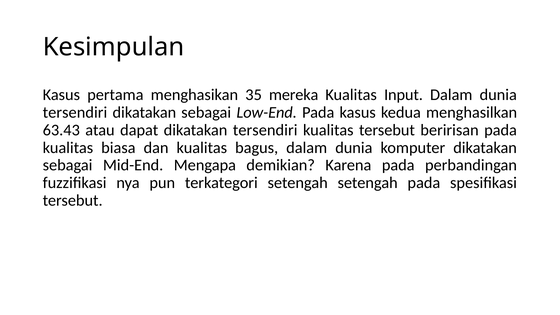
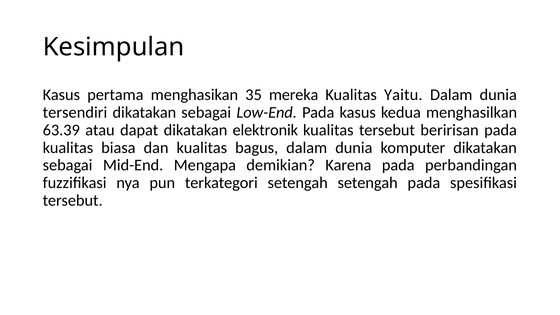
Input: Input -> Yaitu
63.43: 63.43 -> 63.39
dikatakan tersendiri: tersendiri -> elektronik
